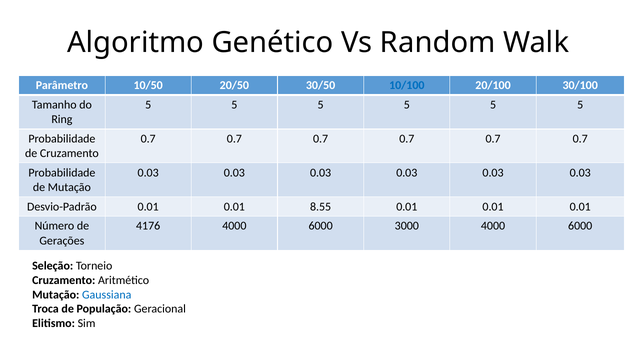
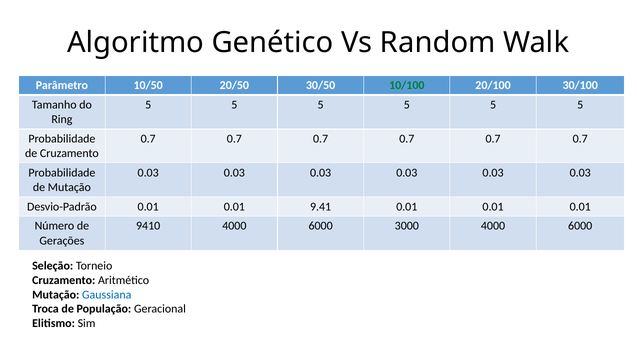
10/100 colour: blue -> green
8.55: 8.55 -> 9.41
4176: 4176 -> 9410
